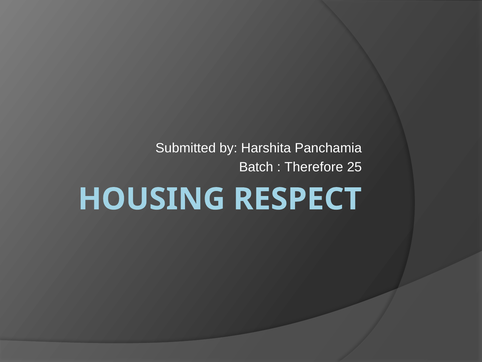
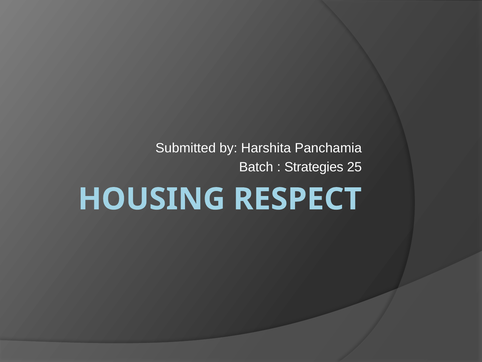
Therefore: Therefore -> Strategies
